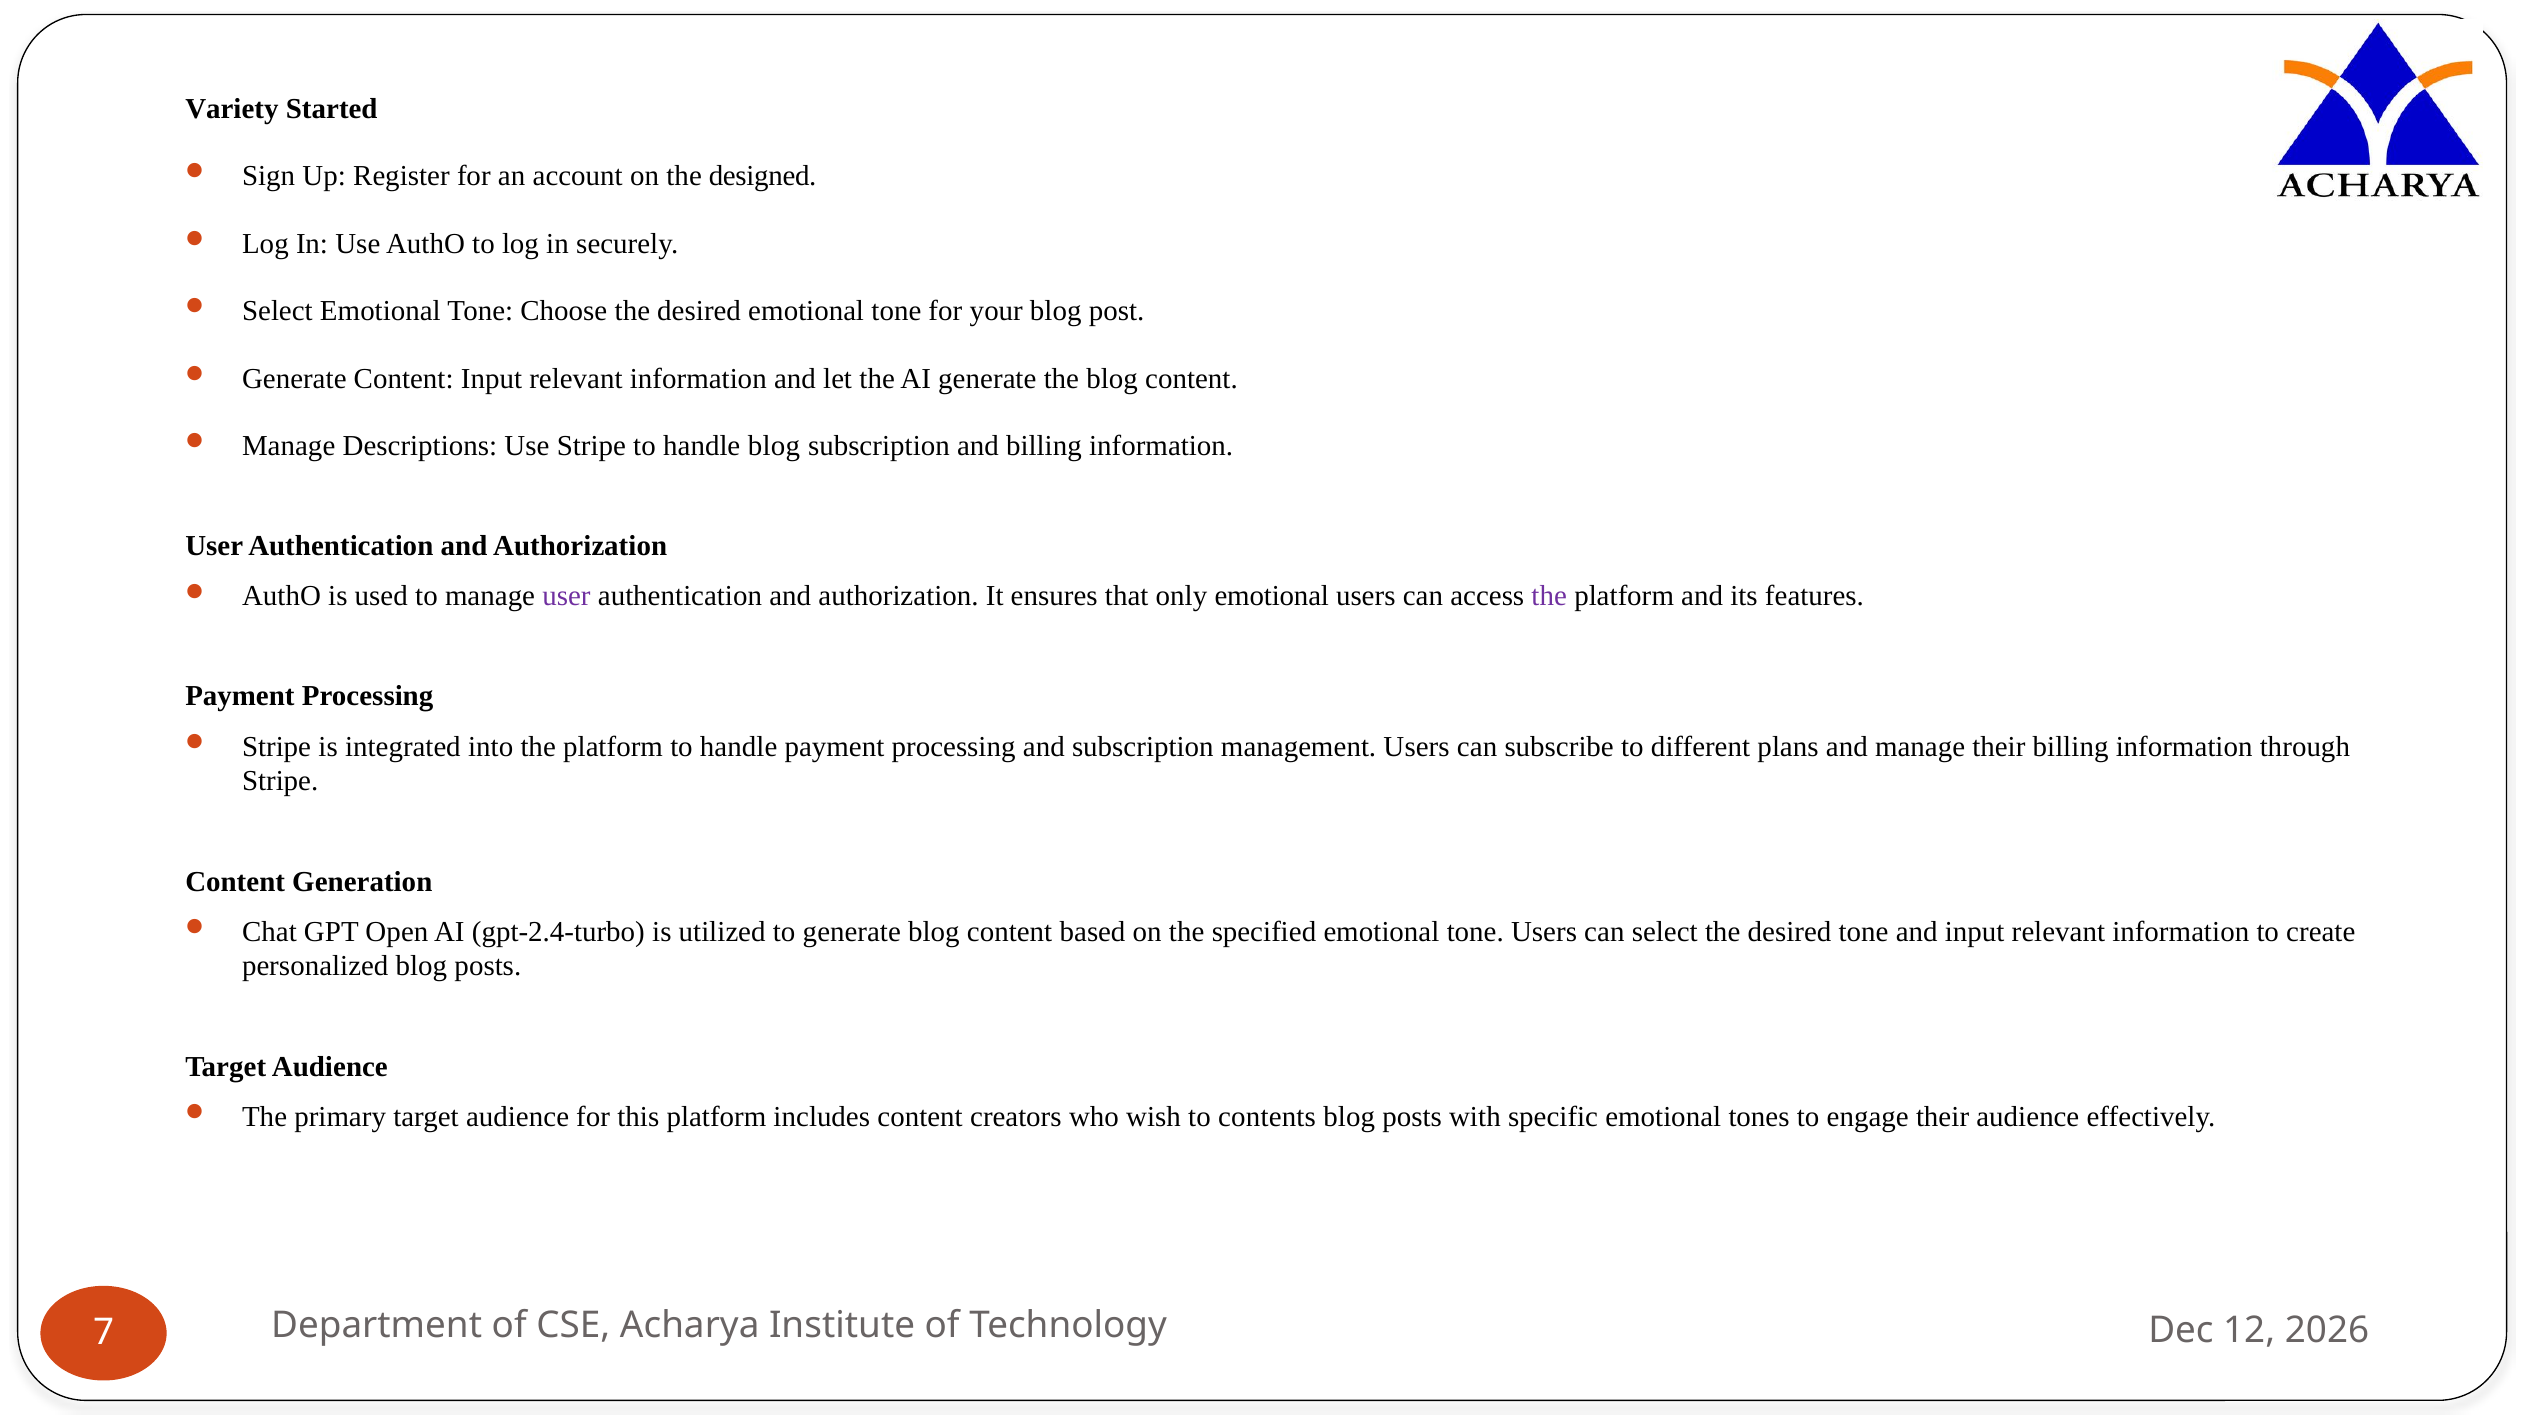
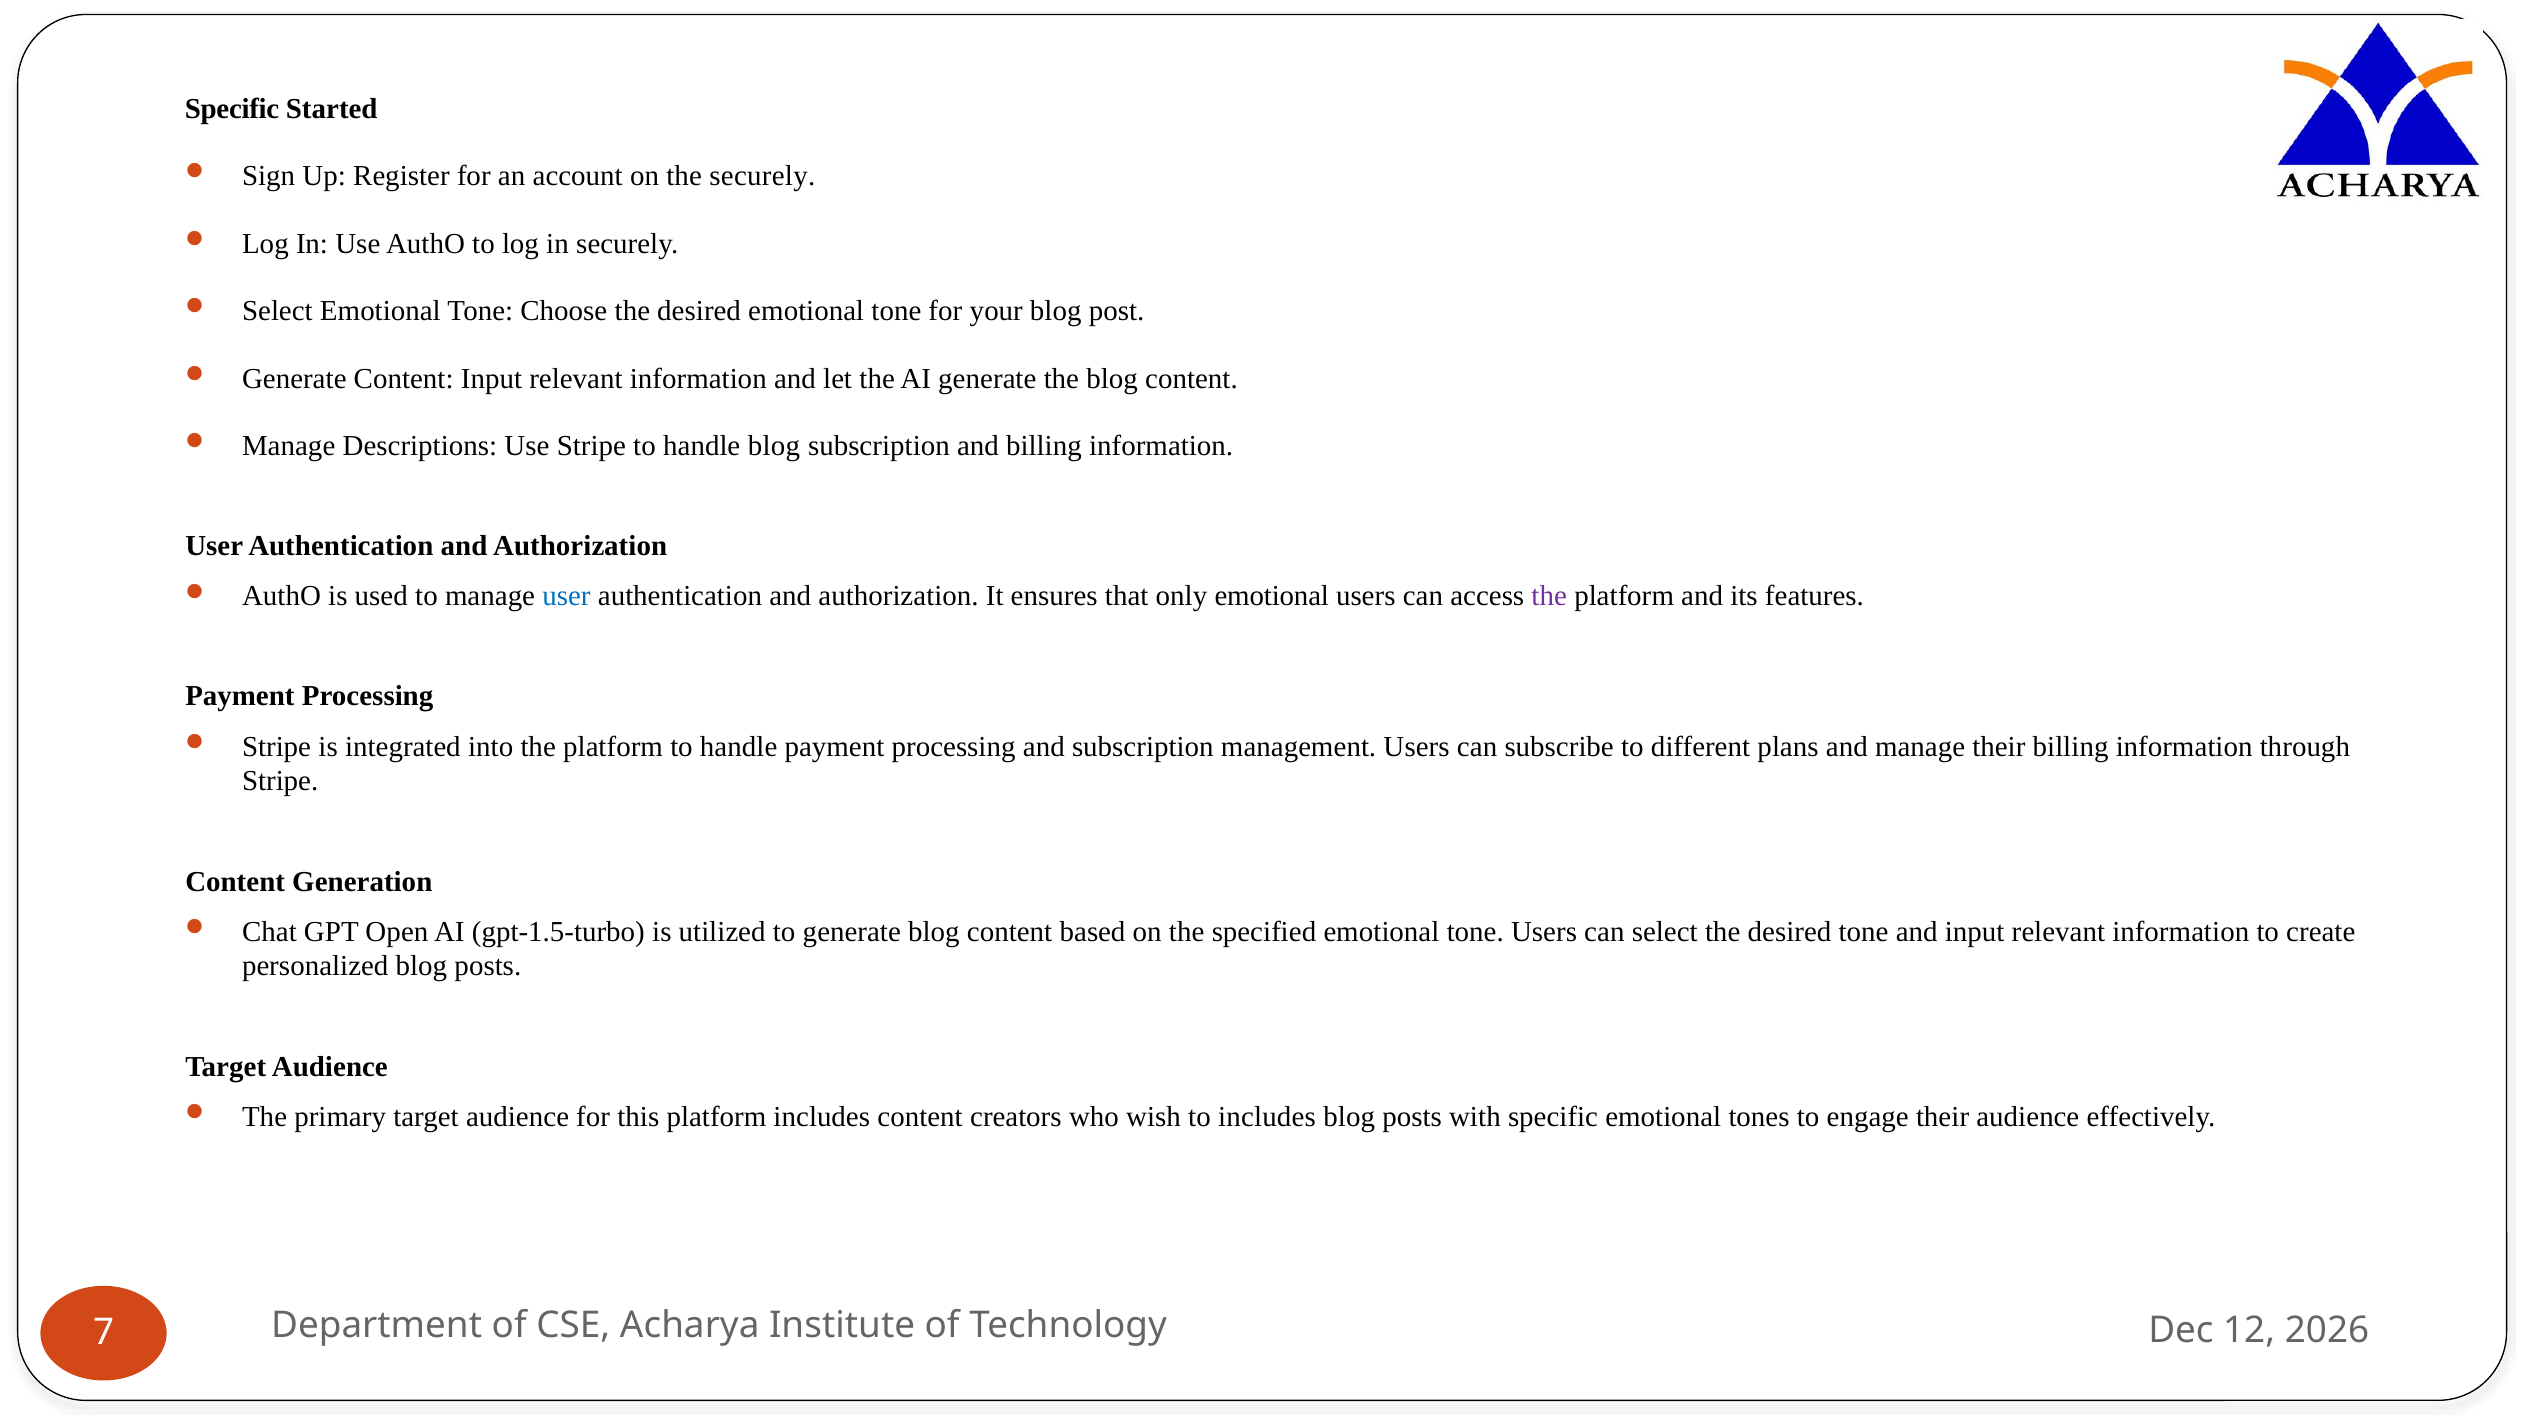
Variety at (232, 109): Variety -> Specific
the designed: designed -> securely
user at (566, 596) colour: purple -> blue
gpt-2.4-turbo: gpt-2.4-turbo -> gpt-1.5-turbo
to contents: contents -> includes
